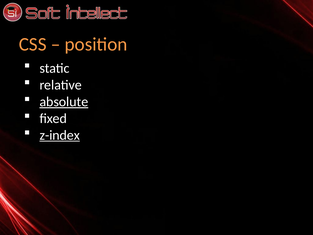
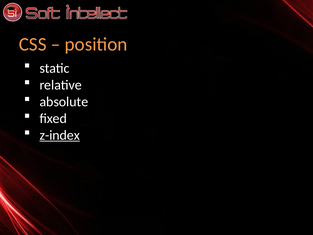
absolute underline: present -> none
